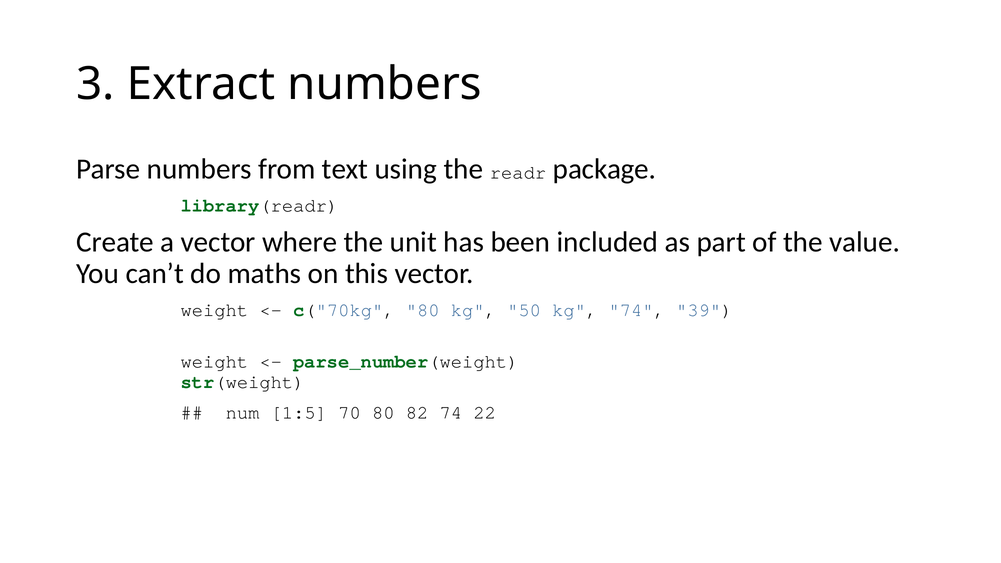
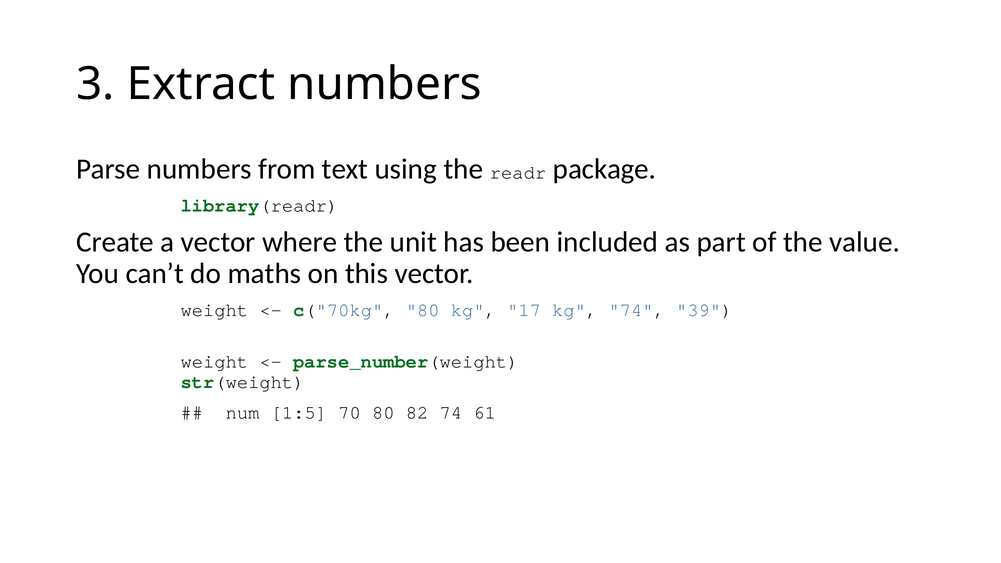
50: 50 -> 17
22: 22 -> 61
